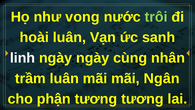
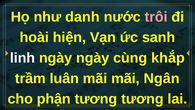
vong: vong -> danh
trôi colour: light green -> pink
hoài luân: luân -> hiện
nhân: nhân -> khắp
